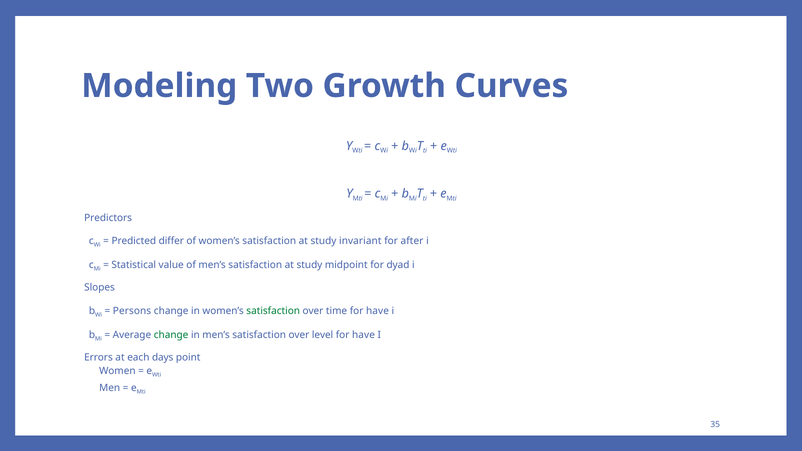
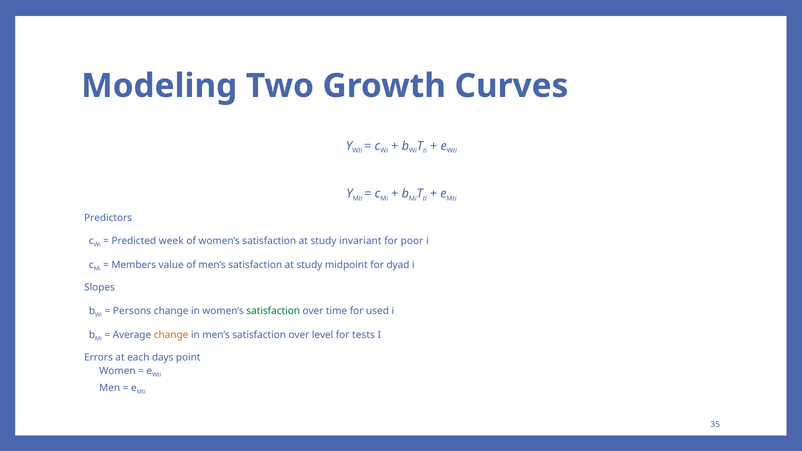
differ: differ -> week
after: after -> poor
Statistical: Statistical -> Members
time for have: have -> used
change at (171, 335) colour: green -> orange
have at (363, 335): have -> tests
